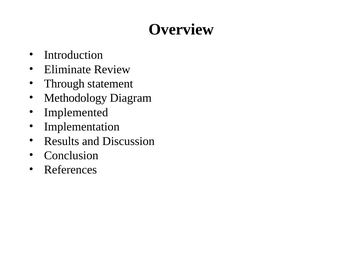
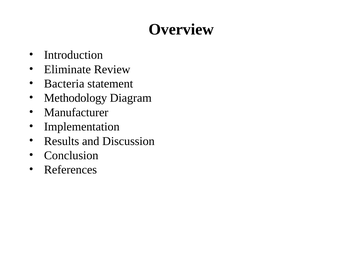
Through: Through -> Bacteria
Implemented: Implemented -> Manufacturer
